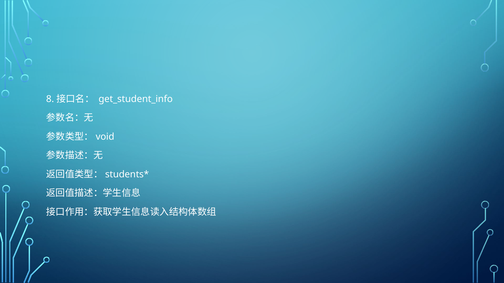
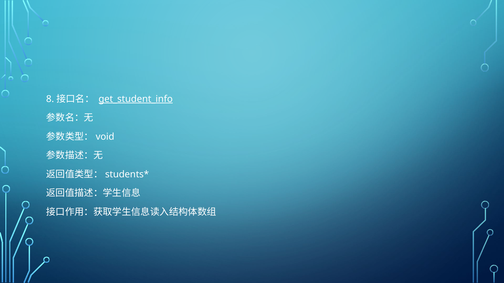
get_student_info underline: none -> present
